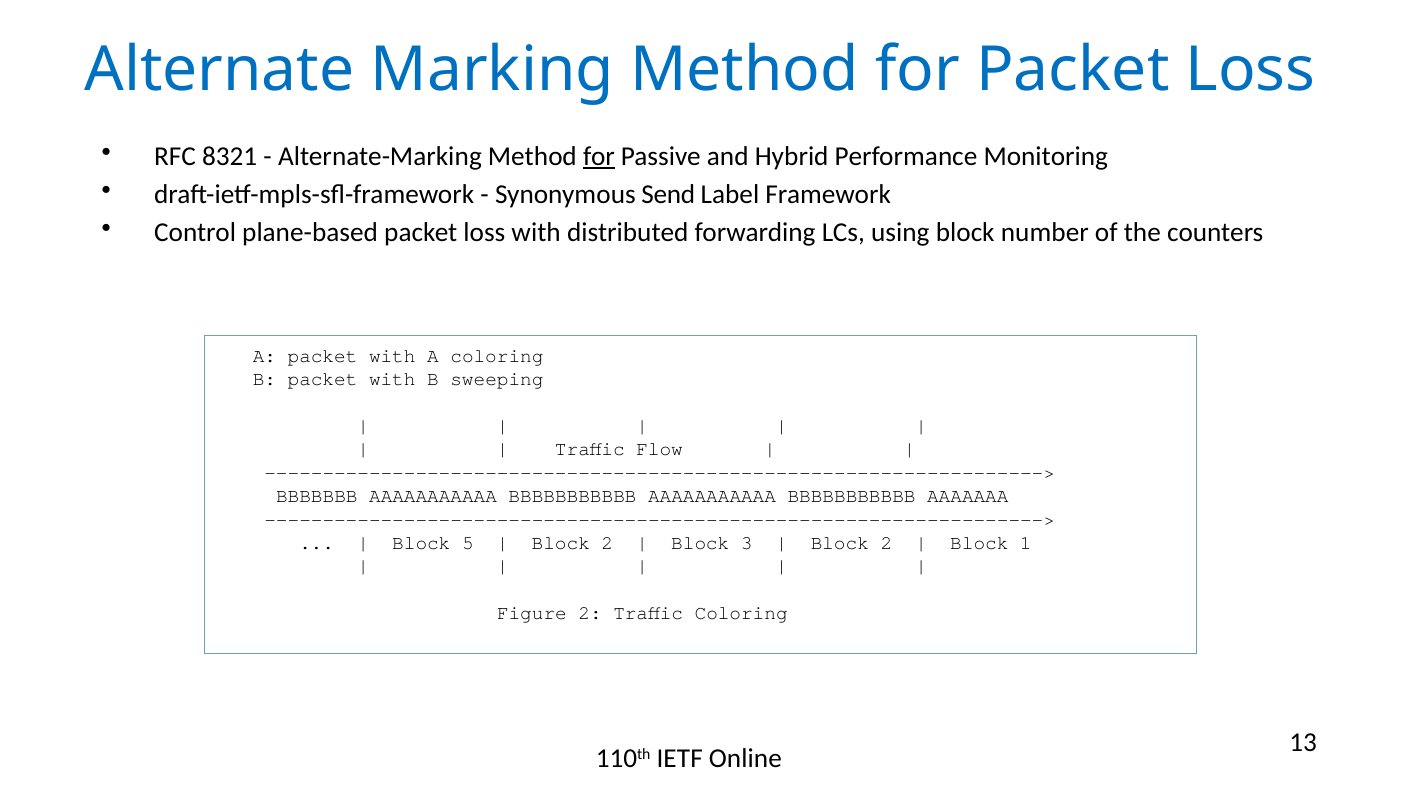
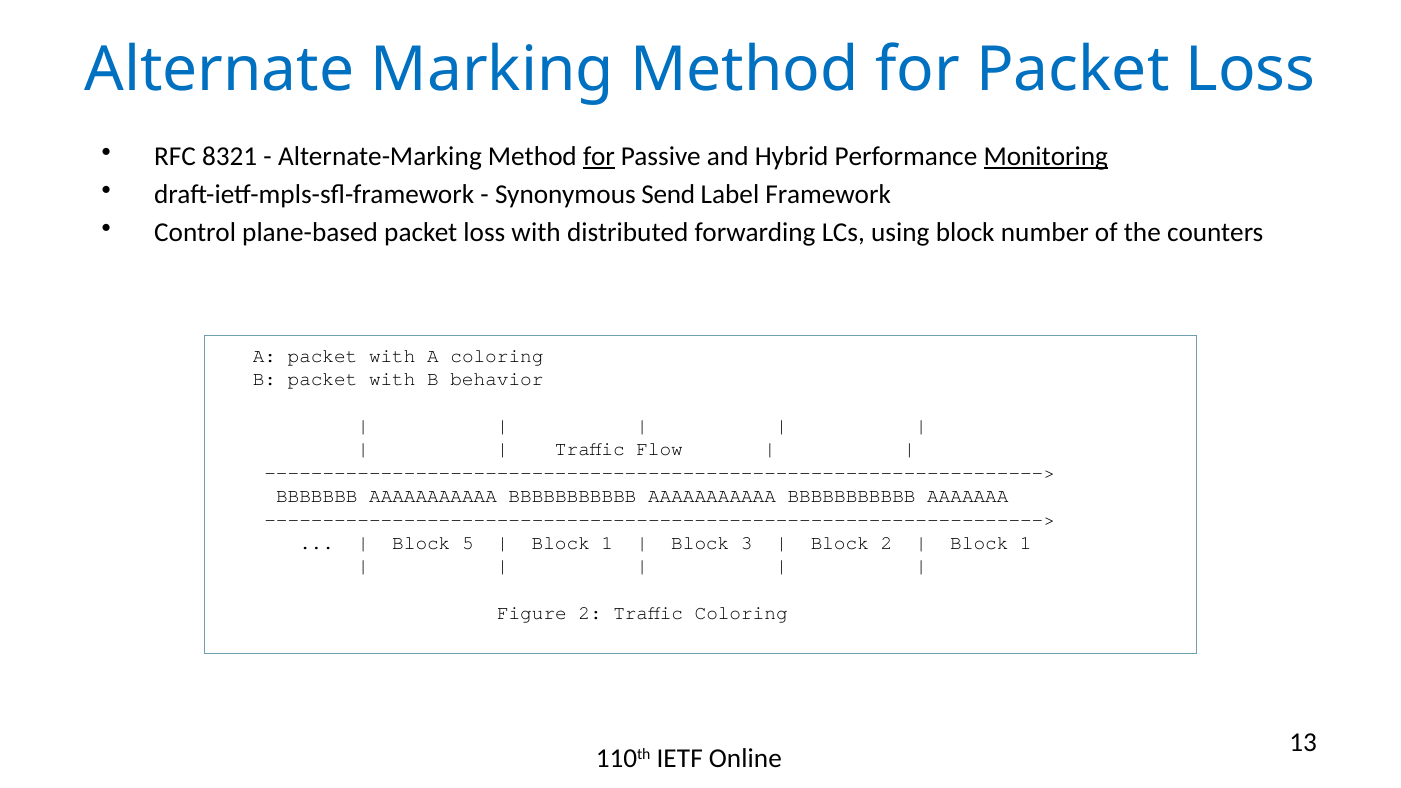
Monitoring underline: none -> present
sweeping: sweeping -> behavior
2 at (607, 543): 2 -> 1
